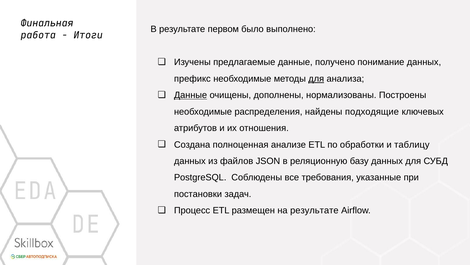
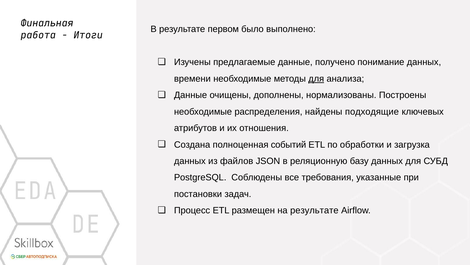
префикс: префикс -> времени
Данные at (191, 95) underline: present -> none
анализе: анализе -> событий
таблицу: таблицу -> загрузка
